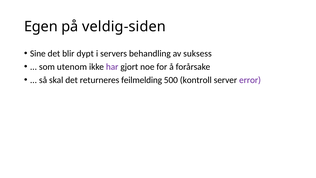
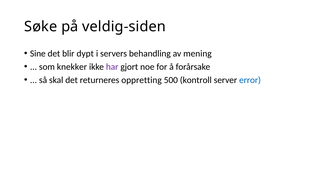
Egen: Egen -> Søke
suksess: suksess -> mening
utenom: utenom -> knekker
feilmelding: feilmelding -> oppretting
error colour: purple -> blue
